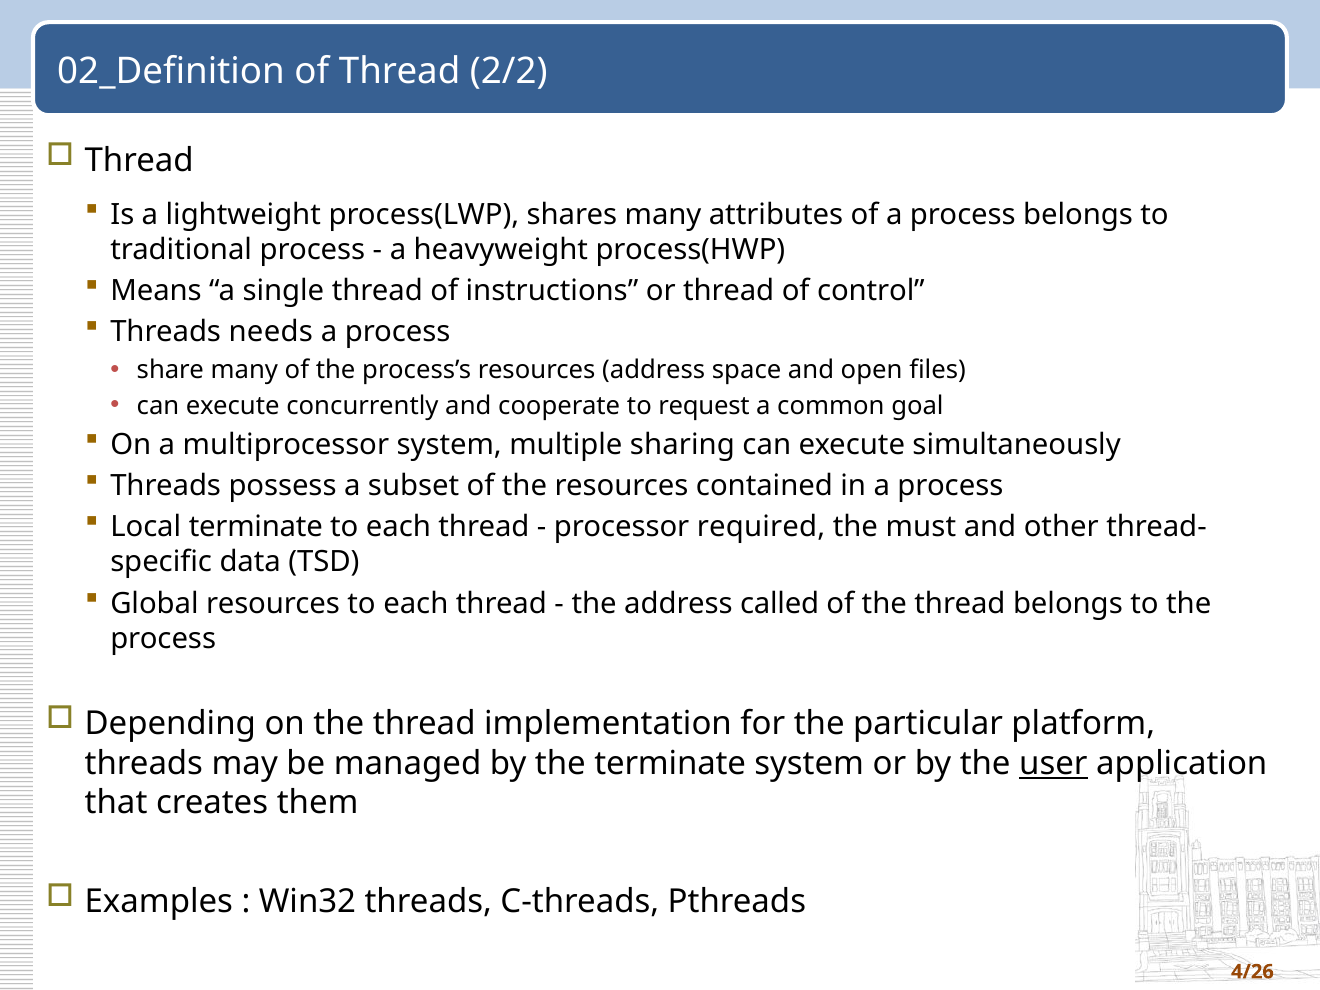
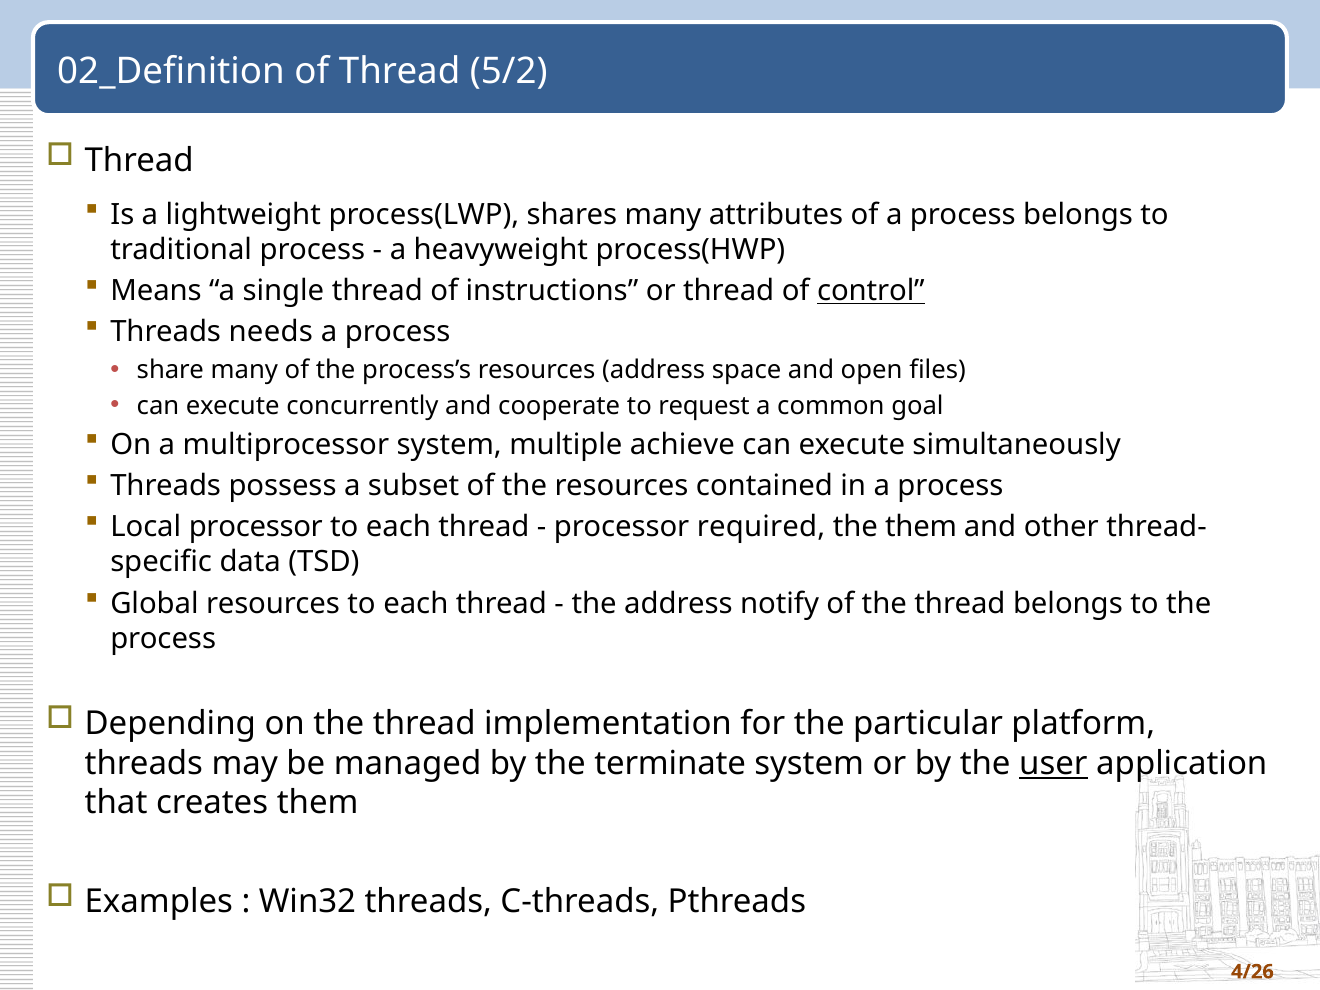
2/2: 2/2 -> 5/2
control underline: none -> present
sharing: sharing -> achieve
Local terminate: terminate -> processor
the must: must -> them
called: called -> notify
